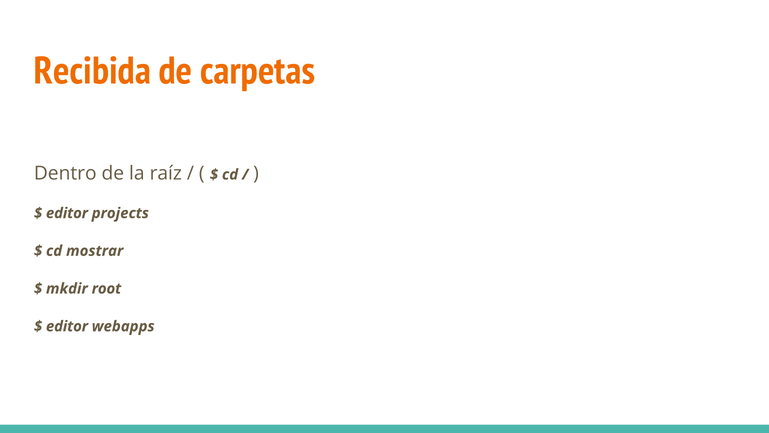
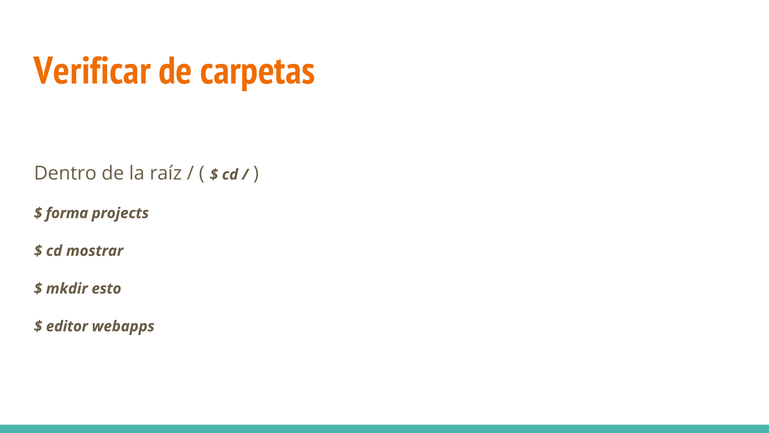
Recibida: Recibida -> Verificar
editor at (67, 213): editor -> forma
root: root -> esto
